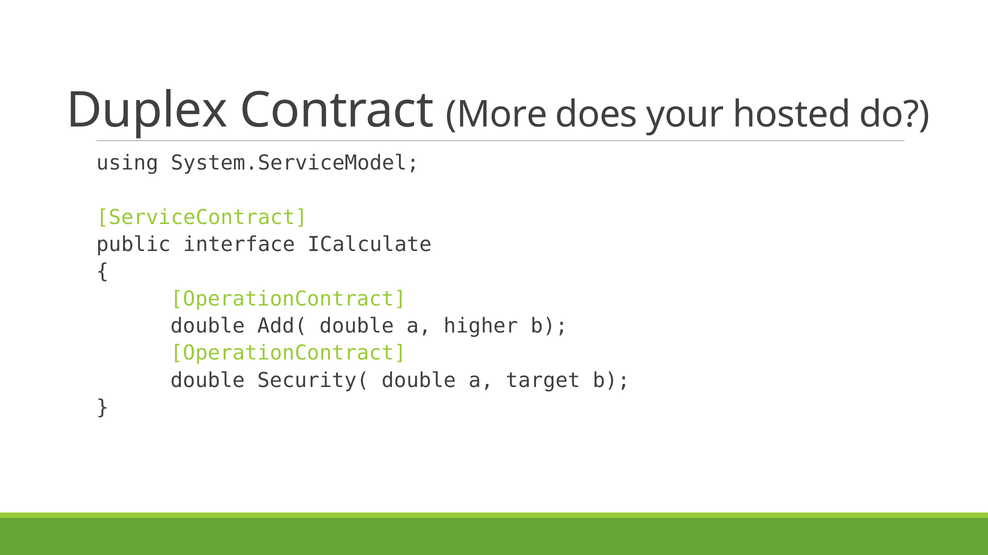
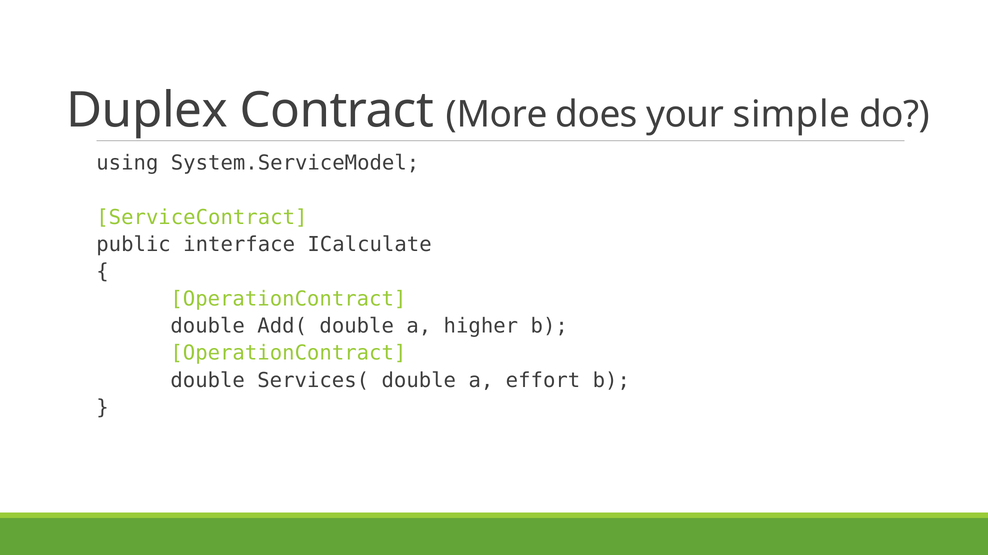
hosted: hosted -> simple
Security(: Security( -> Services(
target: target -> effort
